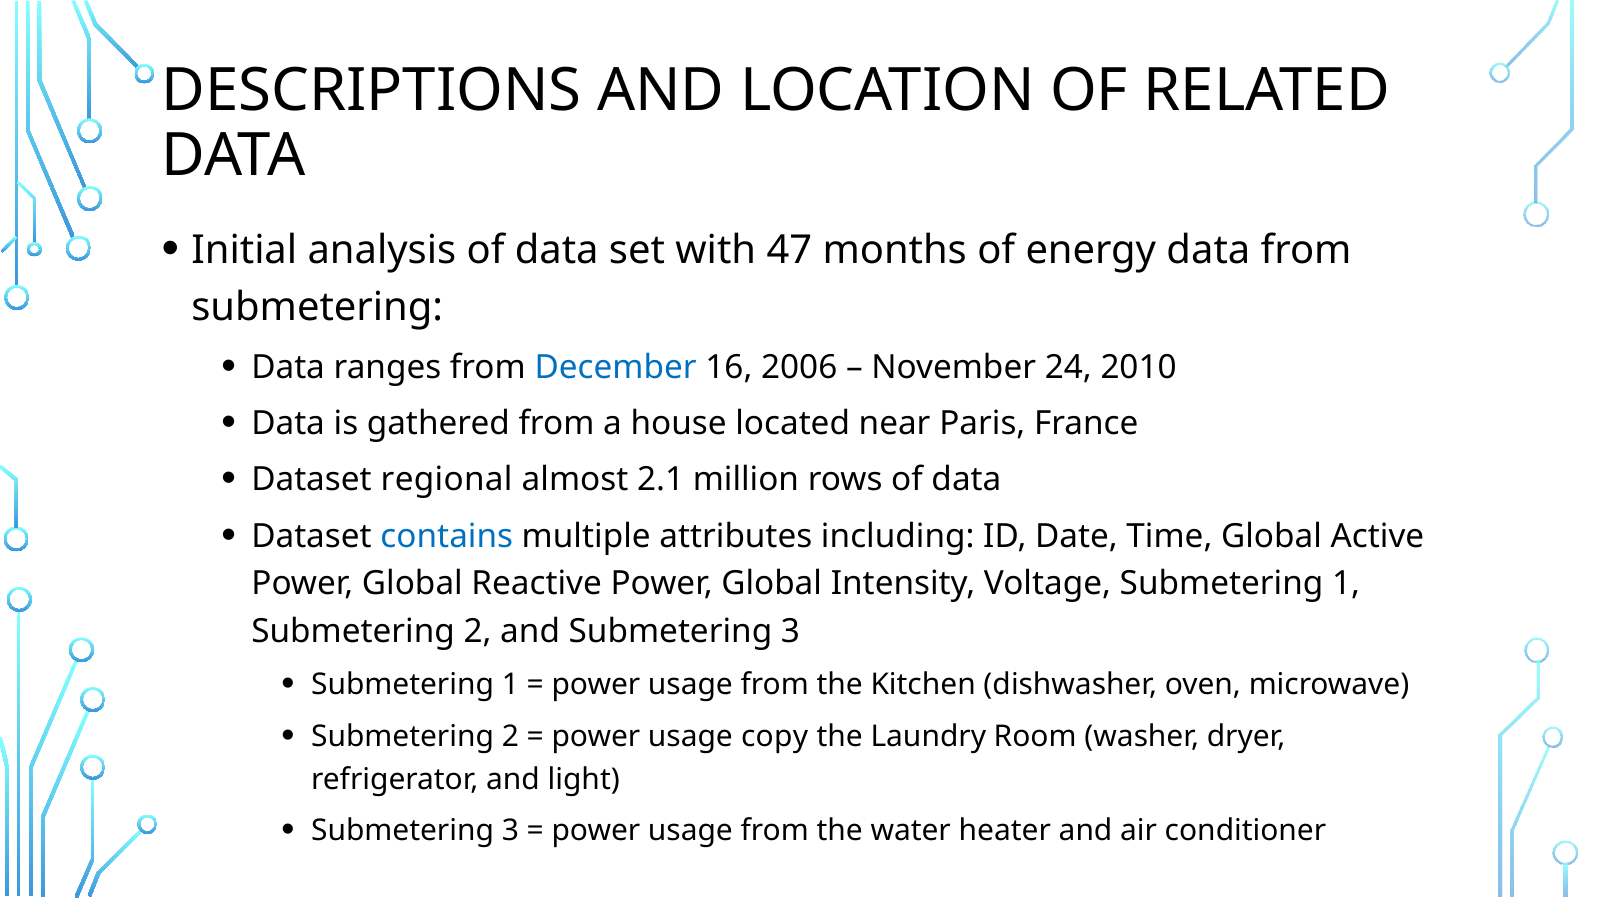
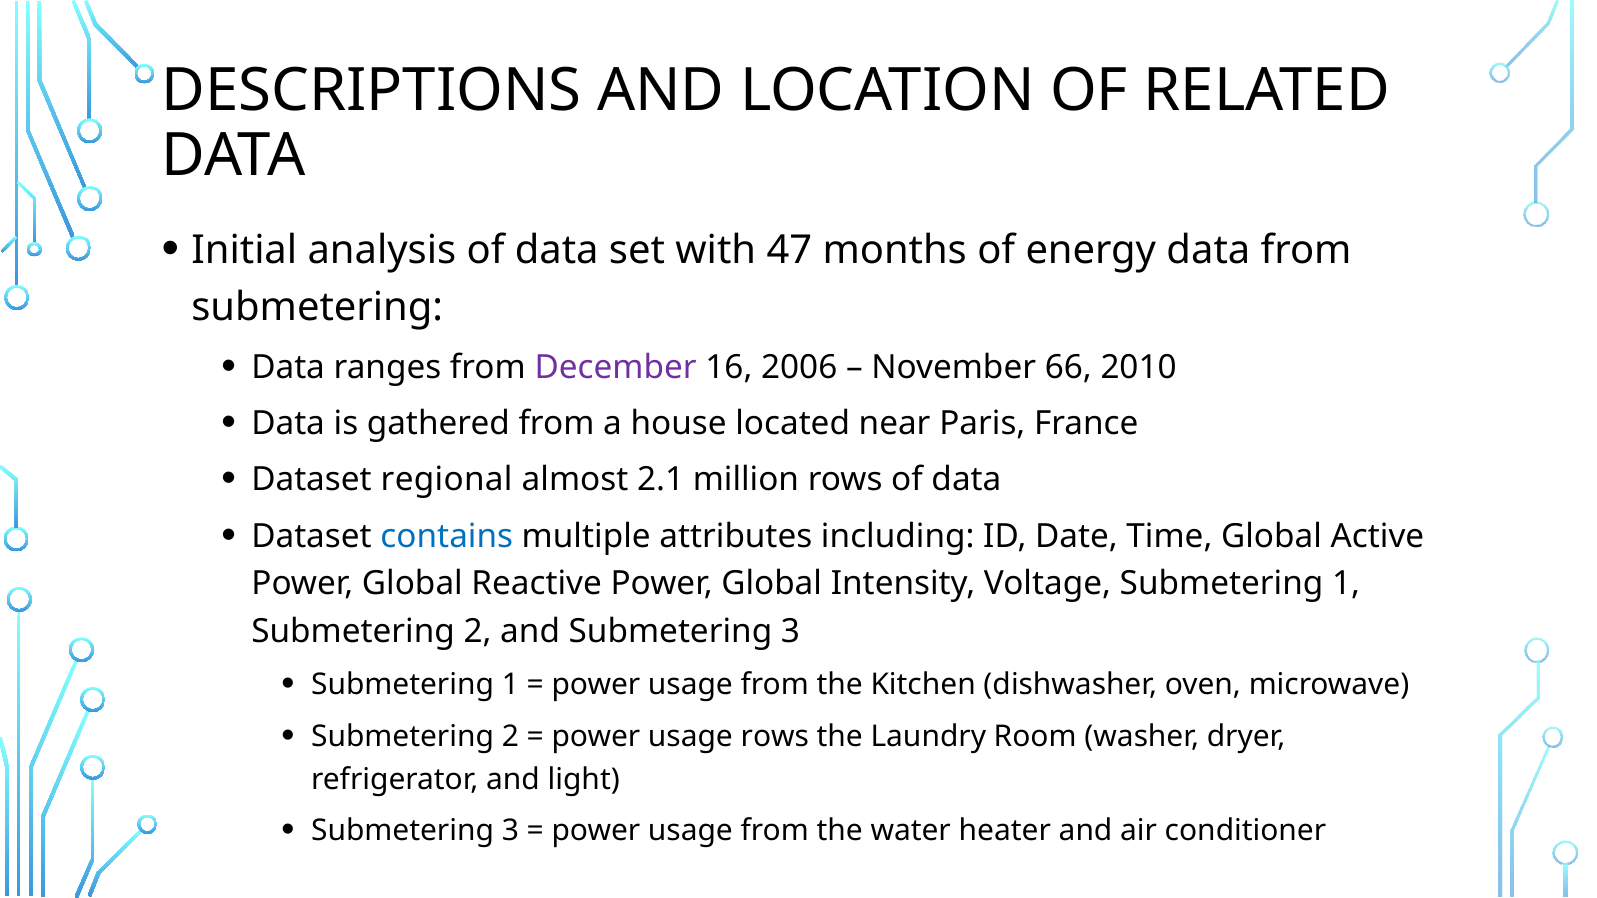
December colour: blue -> purple
24: 24 -> 66
usage copy: copy -> rows
